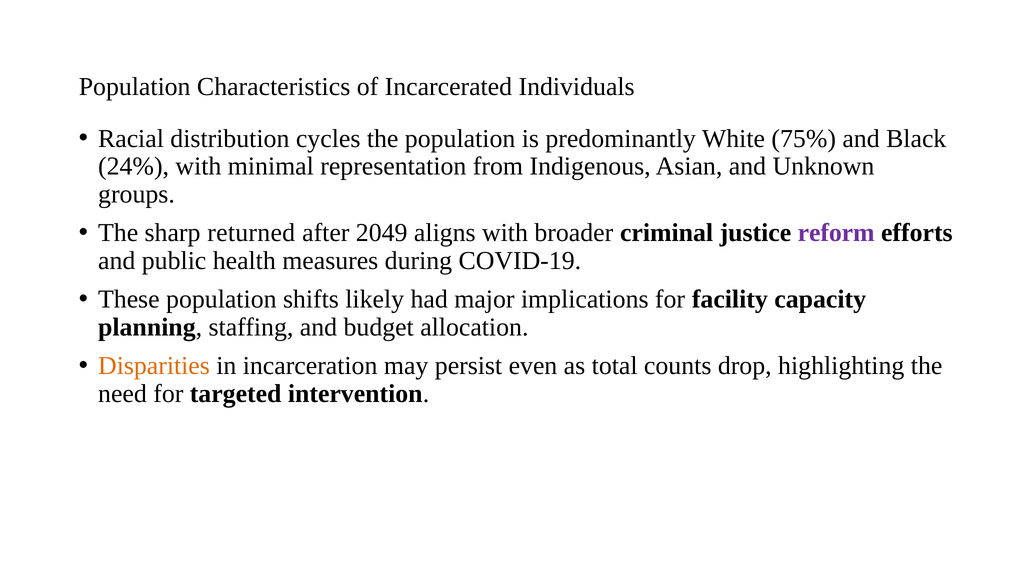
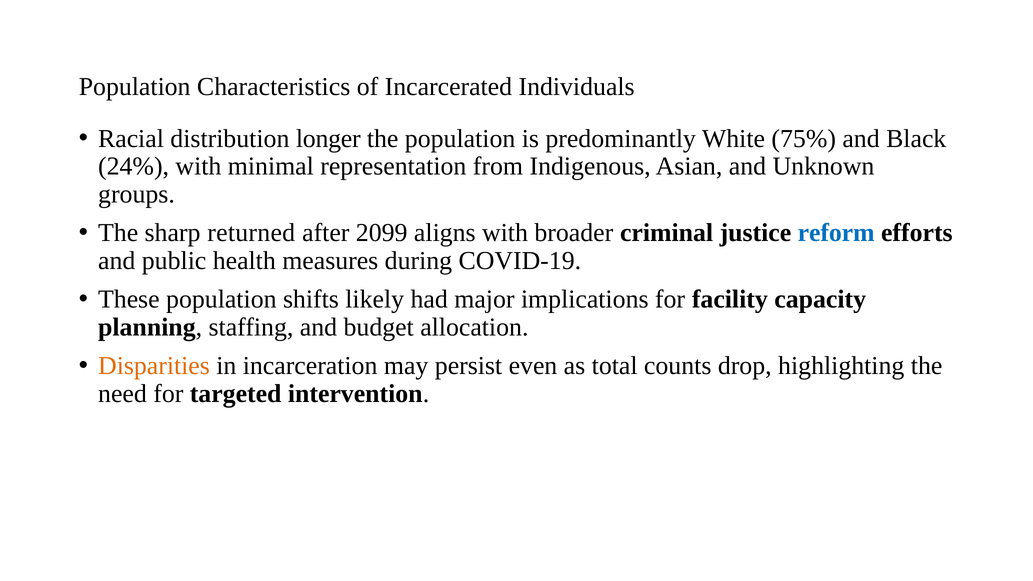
cycles: cycles -> longer
2049: 2049 -> 2099
reform colour: purple -> blue
